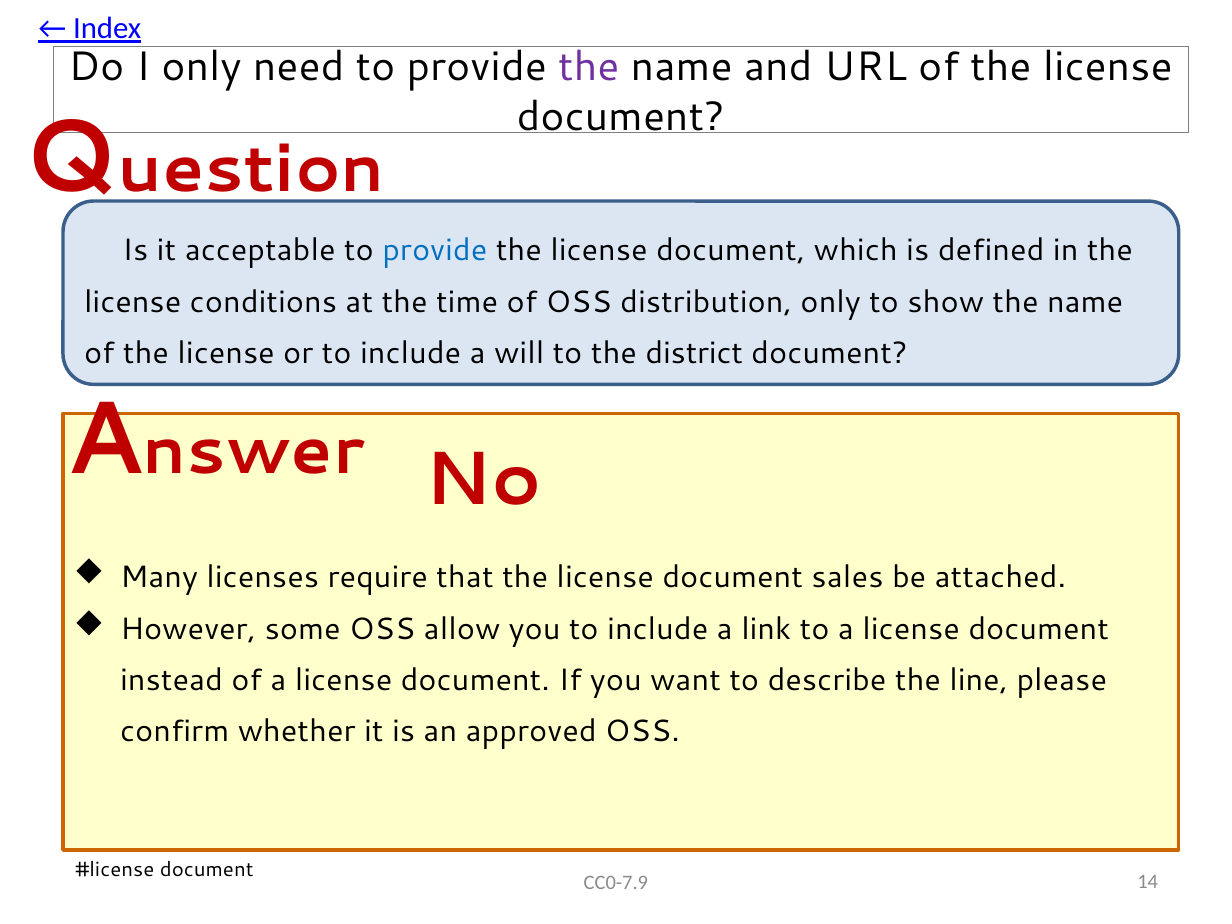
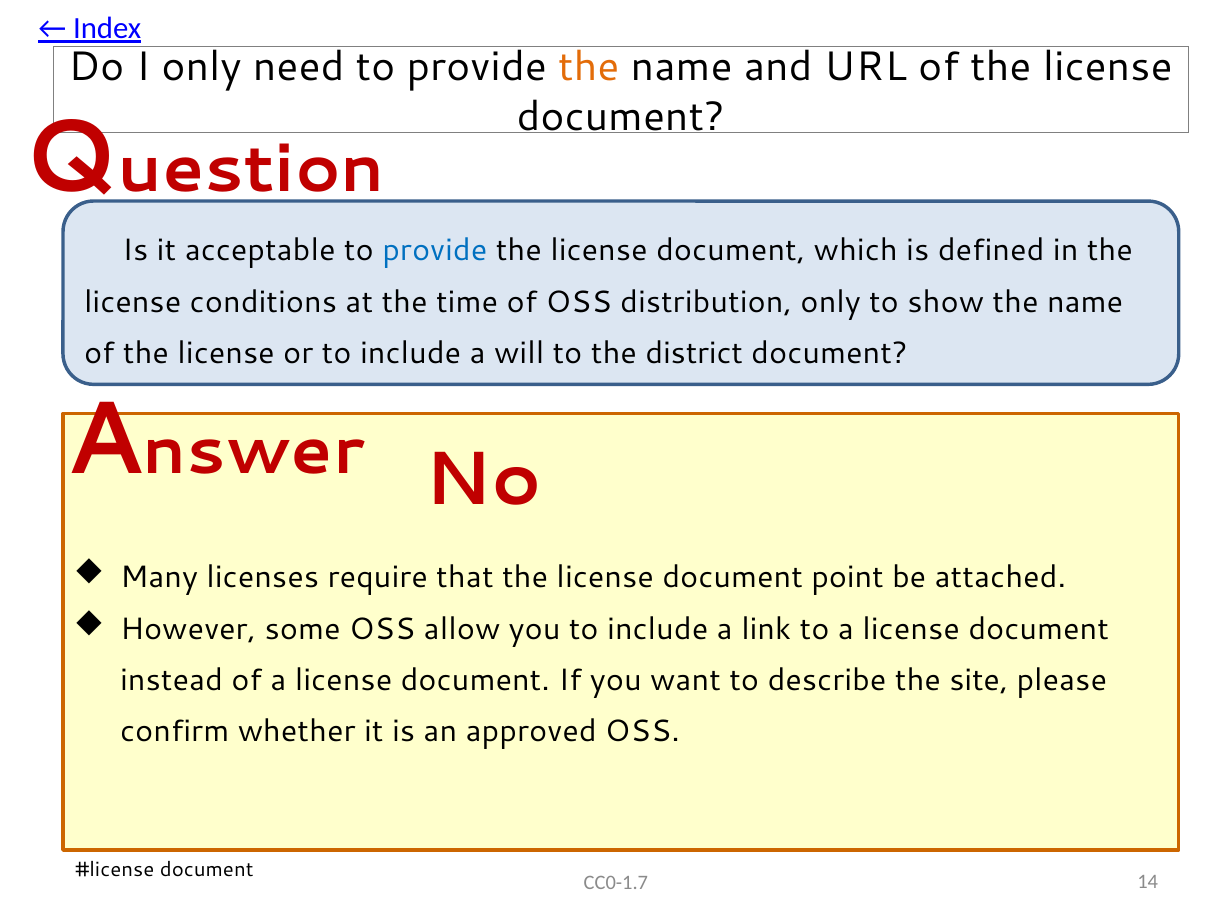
the at (589, 67) colour: purple -> orange
sales: sales -> point
line: line -> site
CC0-7.9: CC0-7.9 -> CC0-1.7
